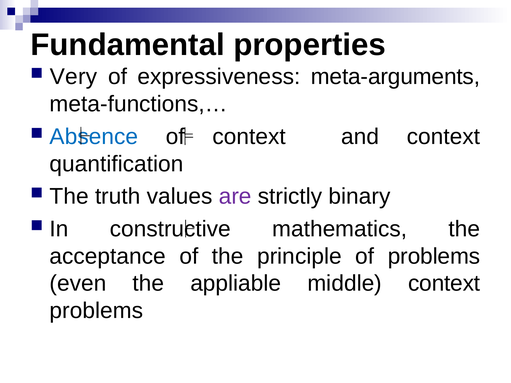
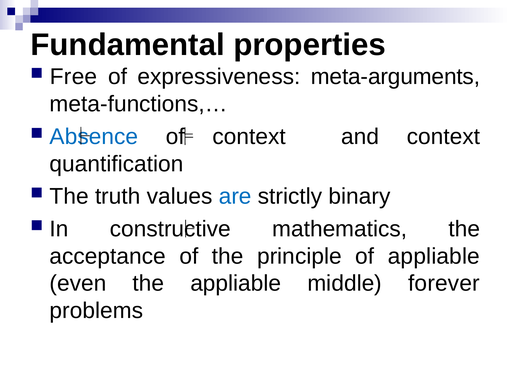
Very: Very -> Free
are colour: purple -> blue
of problems: problems -> appliable
middle context: context -> forever
